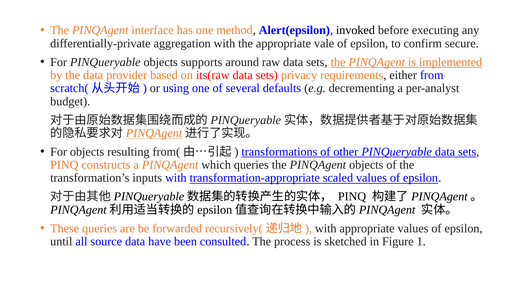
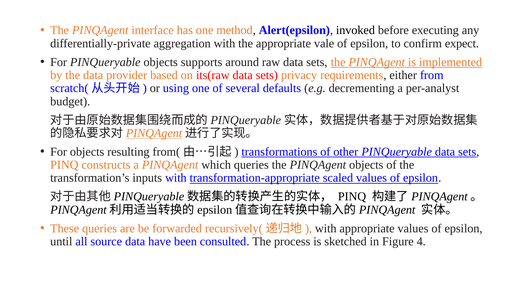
secure: secure -> expect
1: 1 -> 4
